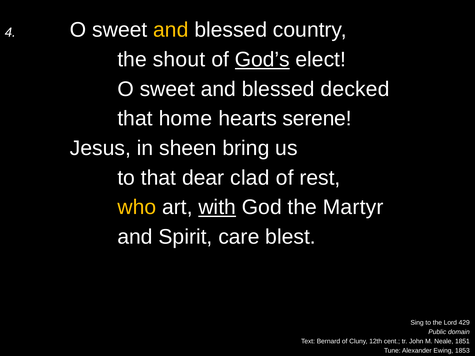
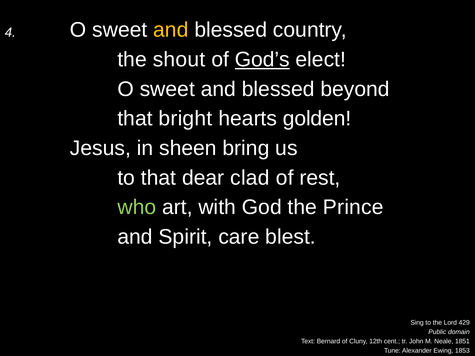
decked: decked -> beyond
home: home -> bright
serene: serene -> golden
who colour: yellow -> light green
with underline: present -> none
Martyr: Martyr -> Prince
